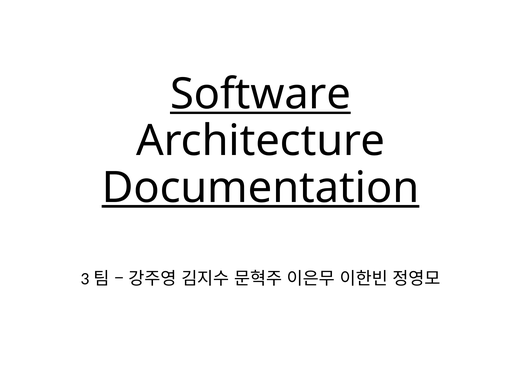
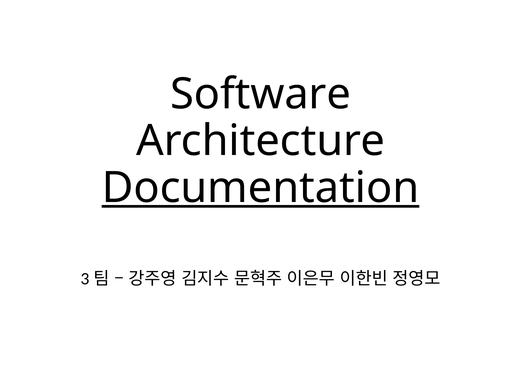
Software underline: present -> none
